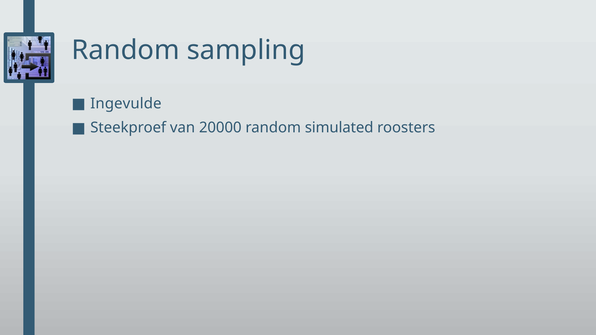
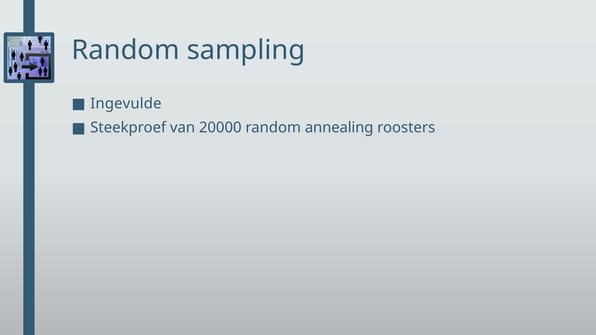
simulated: simulated -> annealing
